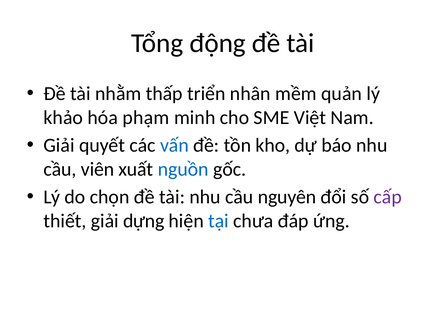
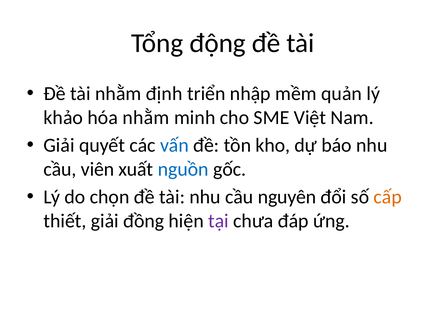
thấp: thấp -> định
nhân: nhân -> nhập
hóa phạm: phạm -> nhằm
cấp colour: purple -> orange
dựng: dựng -> đồng
tại colour: blue -> purple
